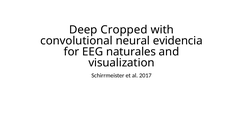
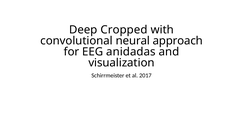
evidencia: evidencia -> approach
naturales: naturales -> anidadas
